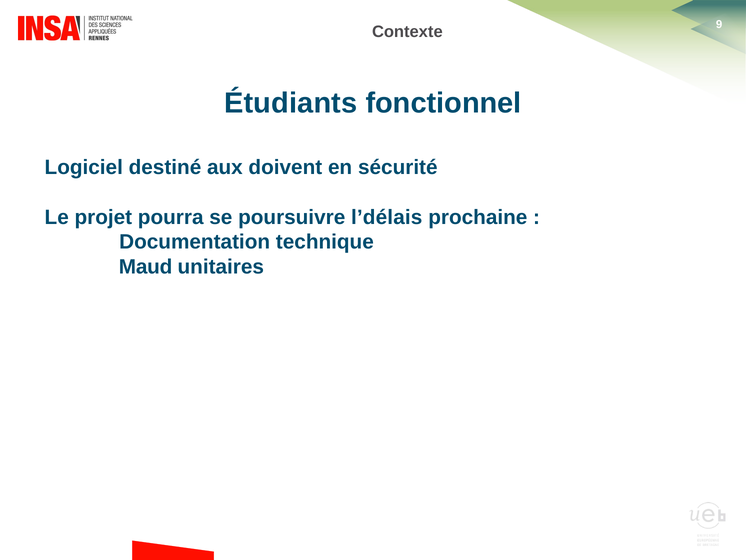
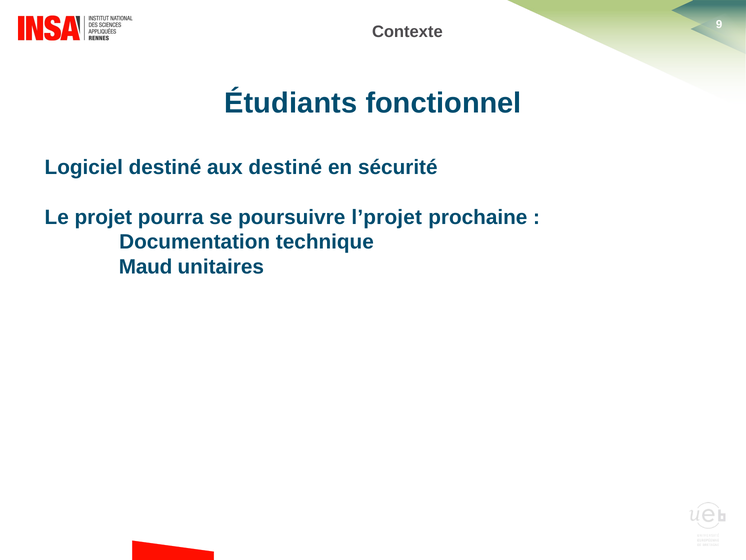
aux doivent: doivent -> destiné
l’délais: l’délais -> l’projet
